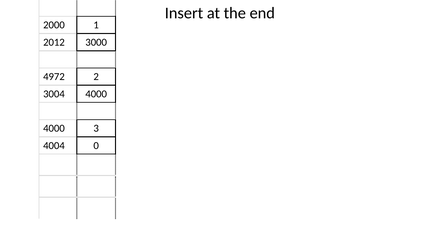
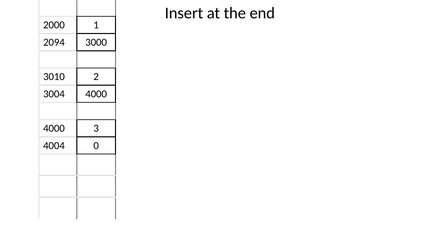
2012: 2012 -> 2094
4972: 4972 -> 3010
